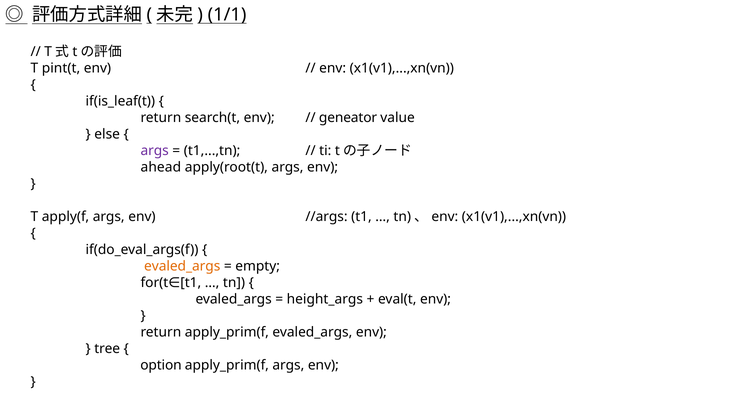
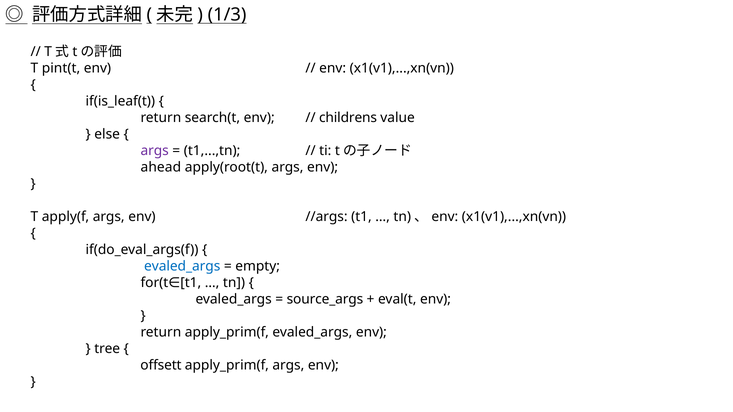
1/1: 1/1 -> 1/3
geneator: geneator -> childrens
evaled_args at (182, 266) colour: orange -> blue
height_args: height_args -> source_args
option: option -> offsett
